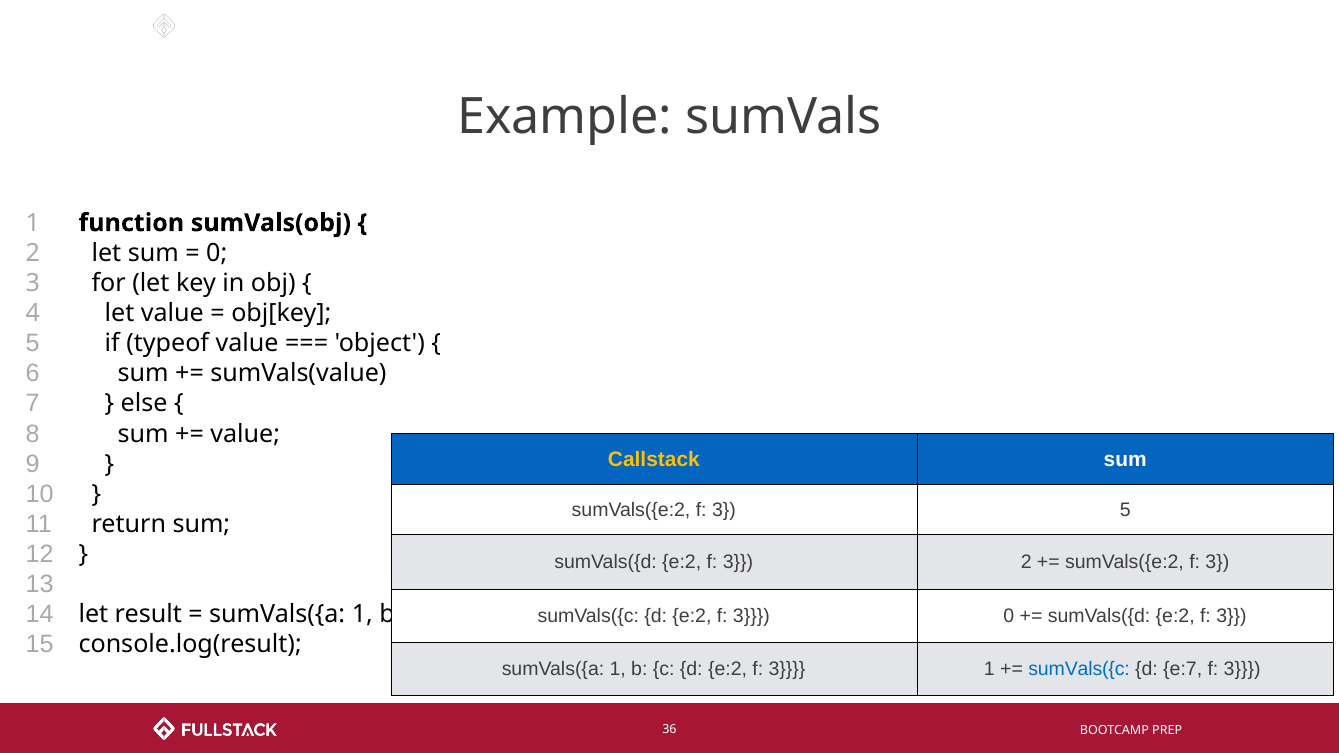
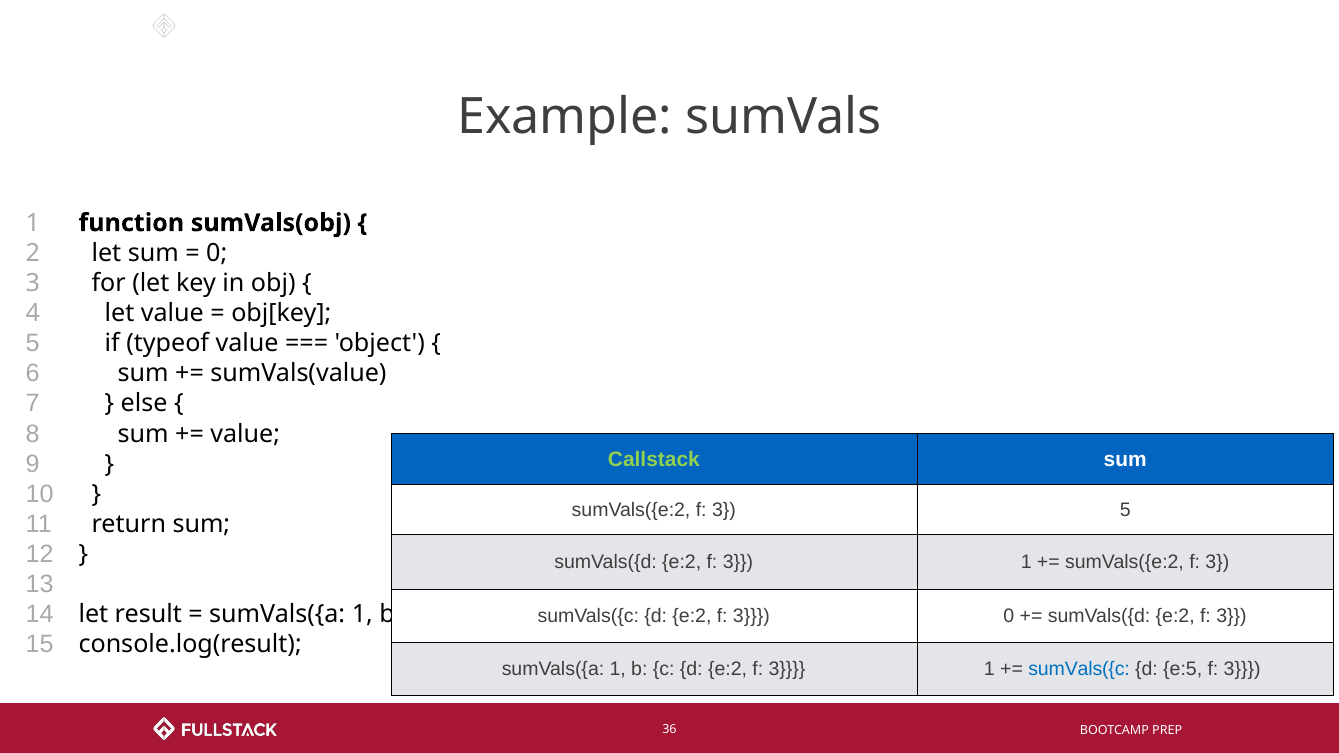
Callstack colour: yellow -> light green
2 at (1026, 562): 2 -> 1
e:7: e:7 -> e:5
